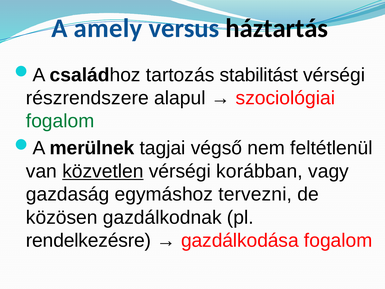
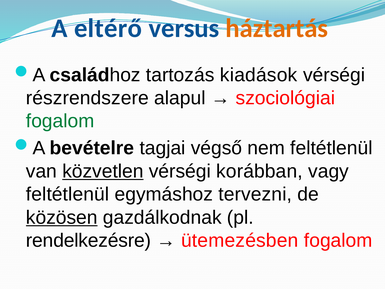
amely: amely -> eltérő
háztartás colour: black -> orange
stabilitást: stabilitást -> kiadások
merülnek: merülnek -> bevételre
gazdaság at (68, 194): gazdaság -> feltétlenül
közösen underline: none -> present
gazdálkodása: gazdálkodása -> ütemezésben
